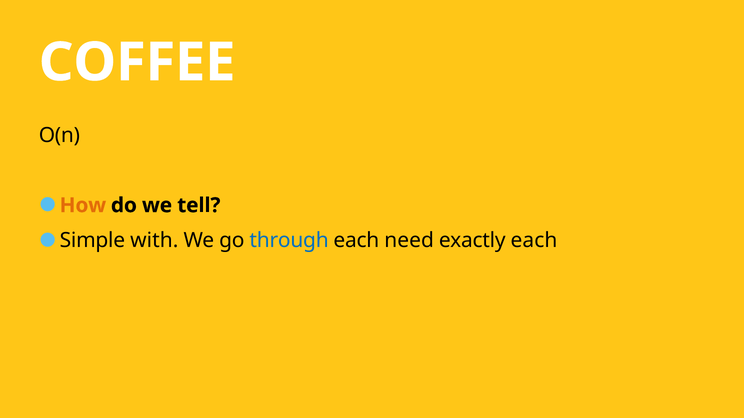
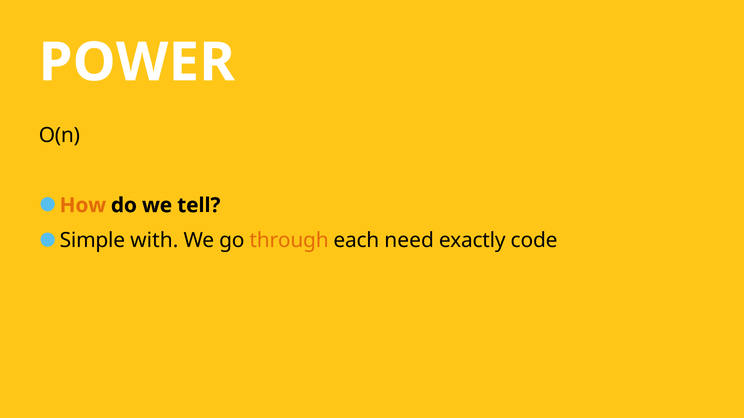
COFFEE: COFFEE -> POWER
through colour: blue -> orange
exactly each: each -> code
